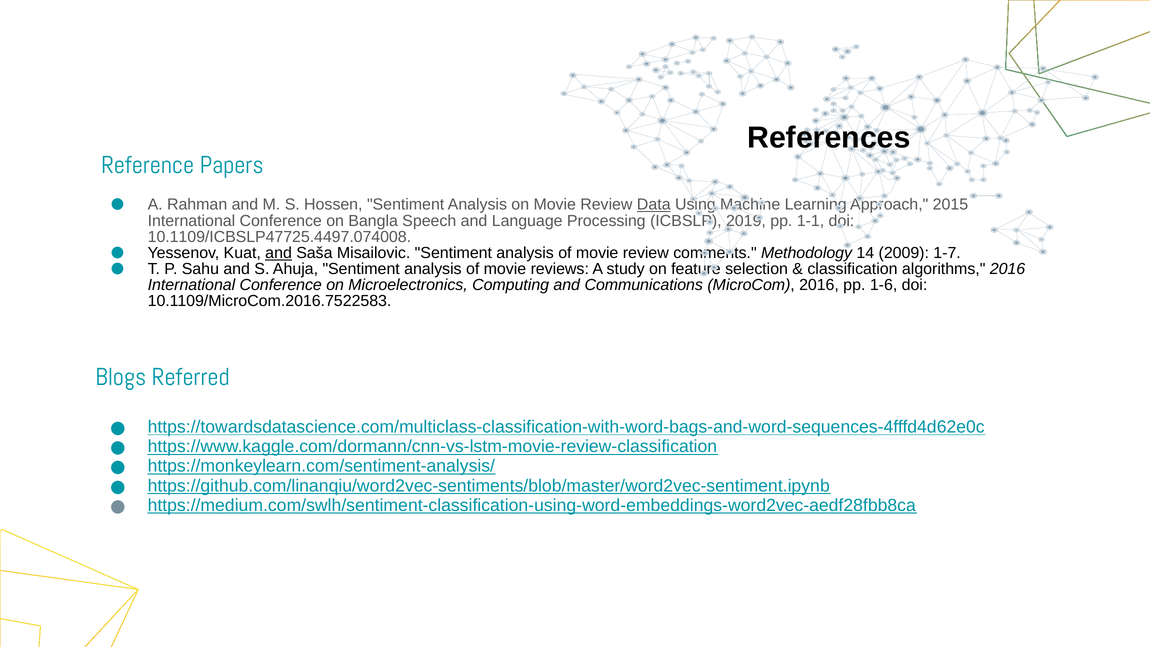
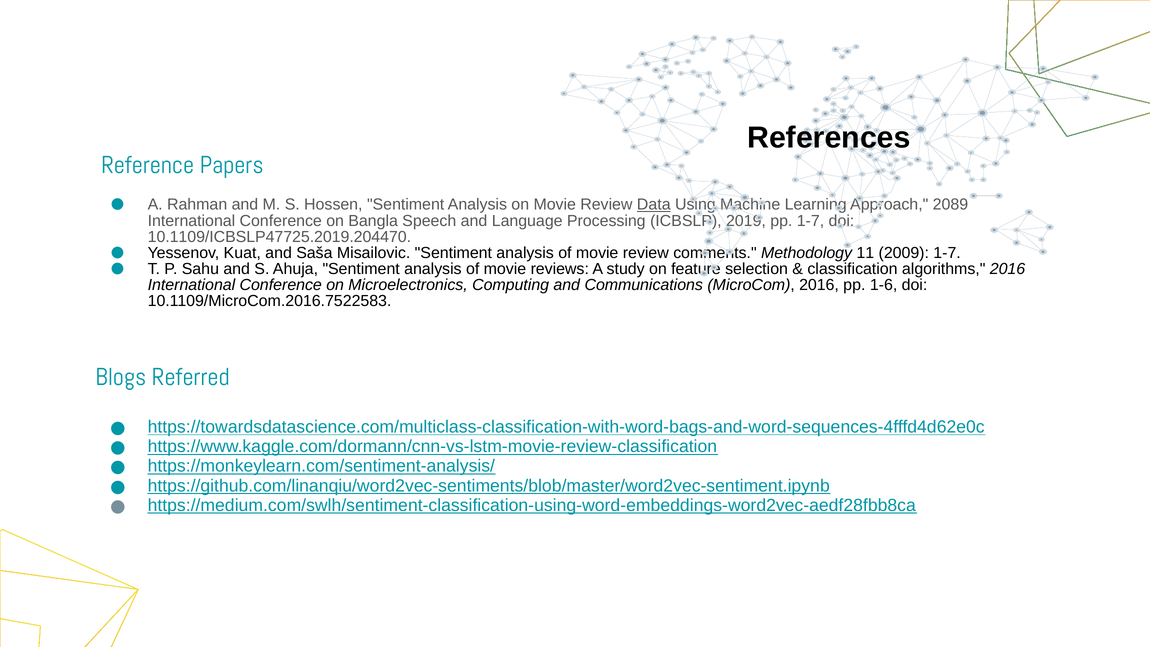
2015: 2015 -> 2089
pp 1-1: 1-1 -> 1-7
10.1109/ICBSLP47725.4497.074008: 10.1109/ICBSLP47725.4497.074008 -> 10.1109/ICBSLP47725.2019.204470
and at (279, 253) underline: present -> none
14: 14 -> 11
